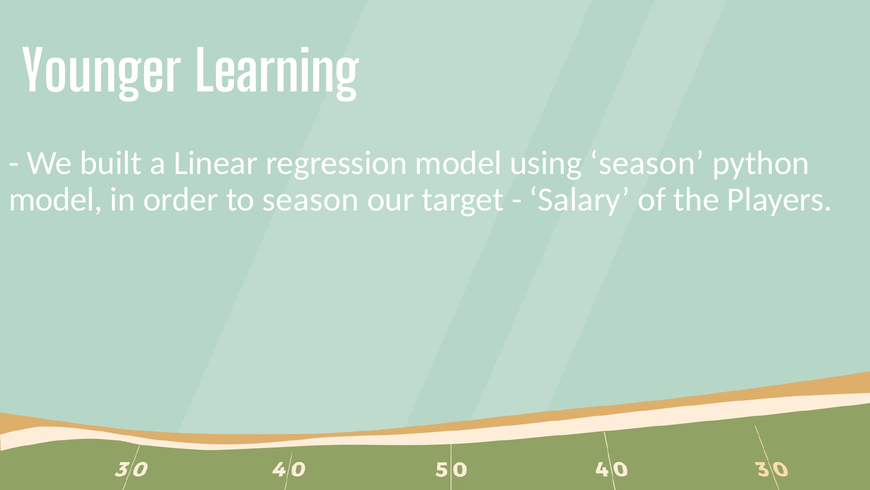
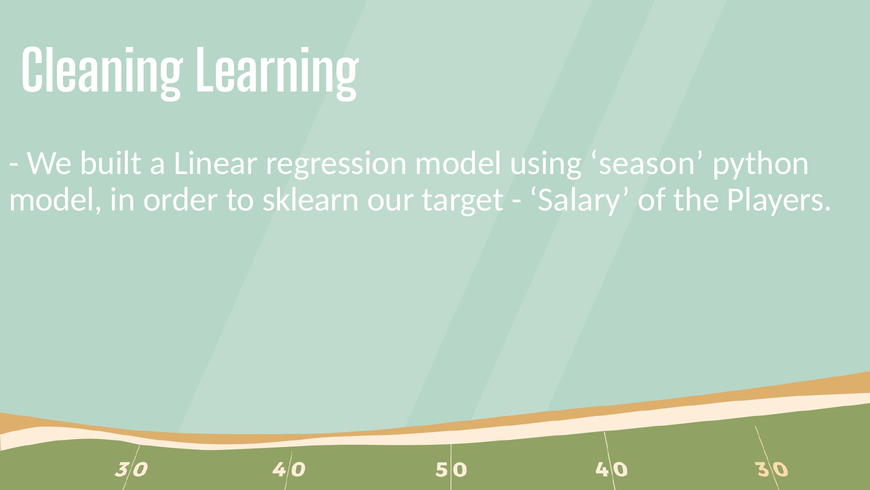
Younger: Younger -> Cleaning
to season: season -> sklearn
